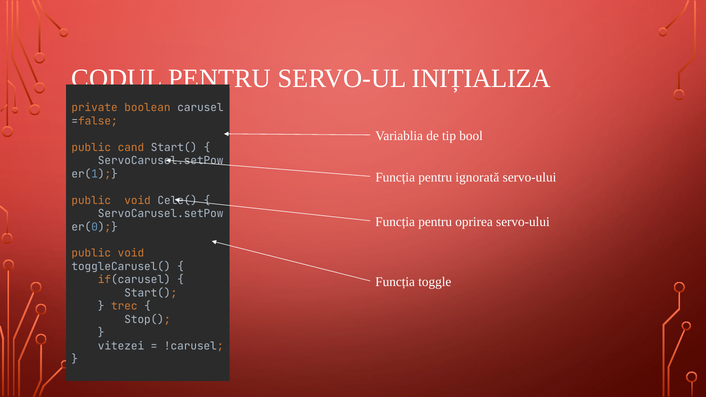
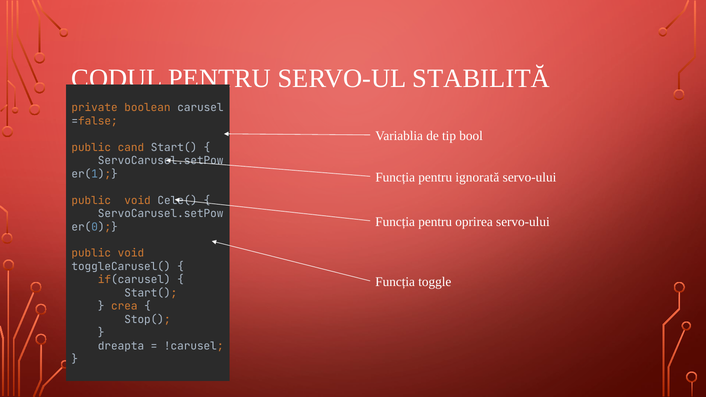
INIȚIALIZA: INIȚIALIZA -> STABILITĂ
trec: trec -> crea
vitezei: vitezei -> dreapta
